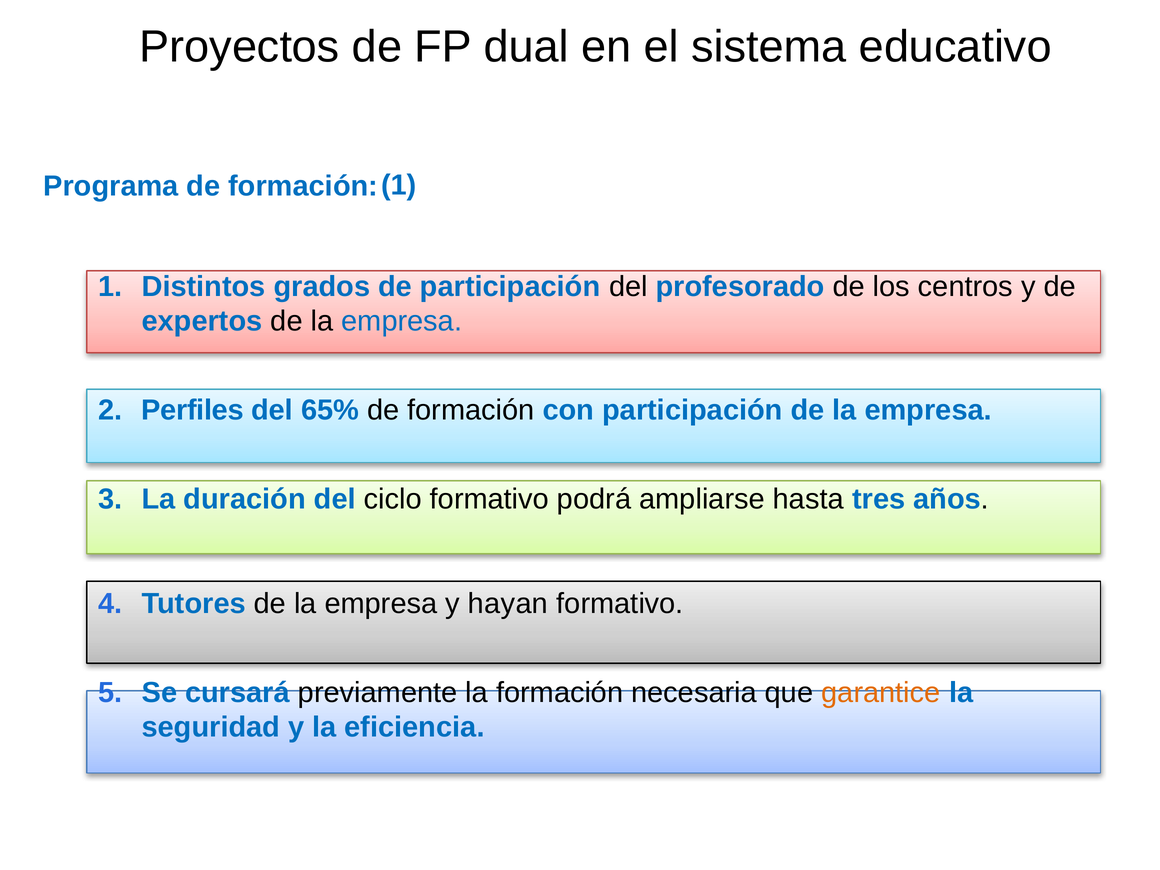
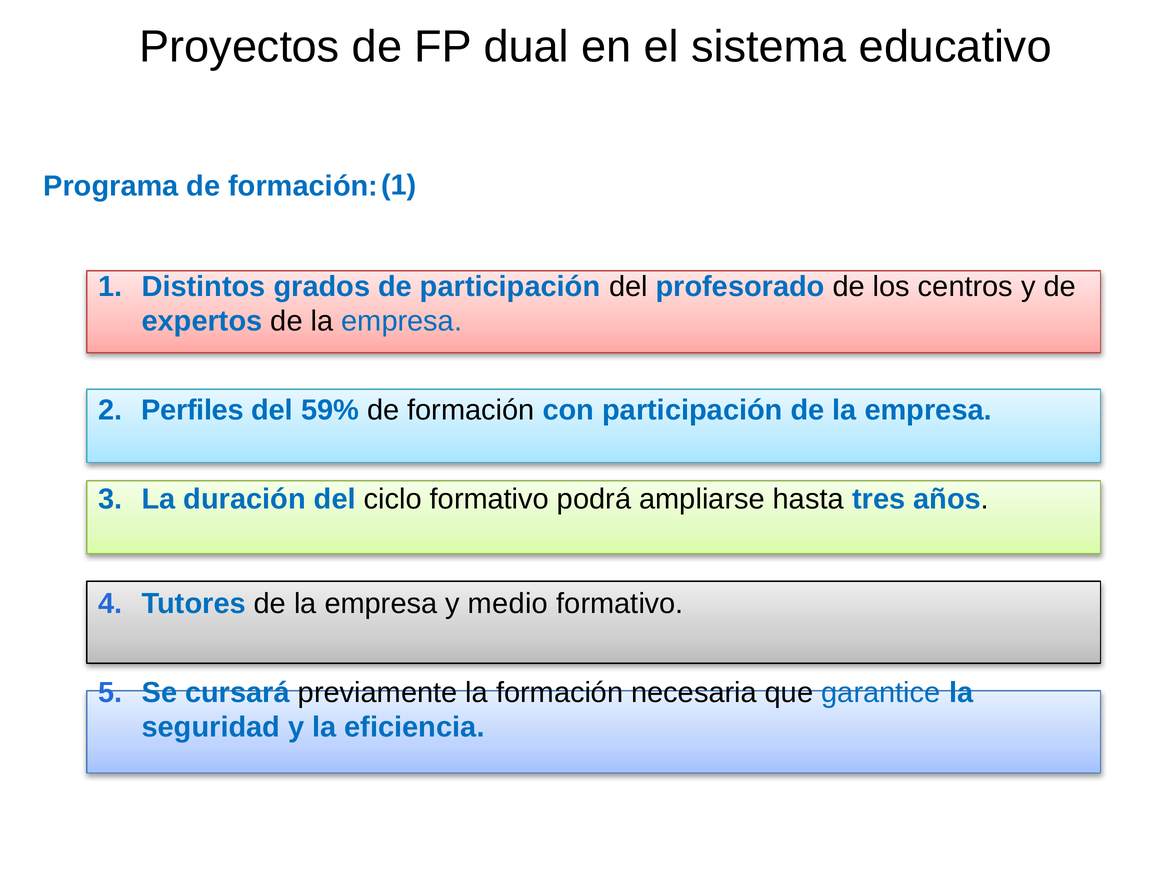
65%: 65% -> 59%
hayan: hayan -> medio
garantice colour: orange -> blue
